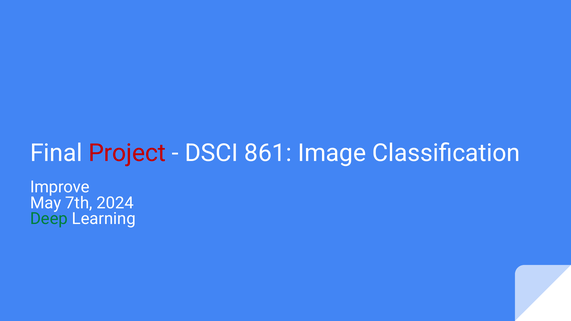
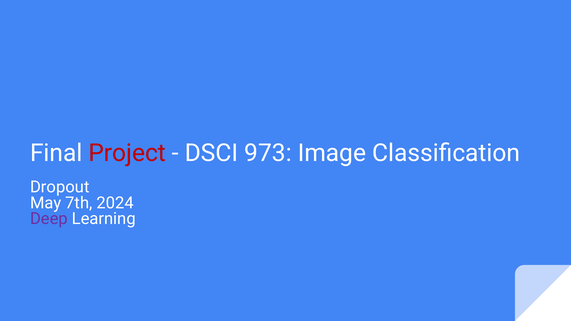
861: 861 -> 973
Improve: Improve -> Dropout
Deep colour: green -> purple
